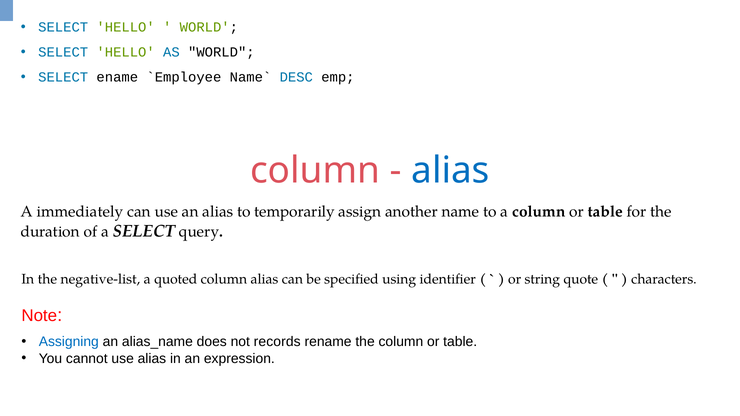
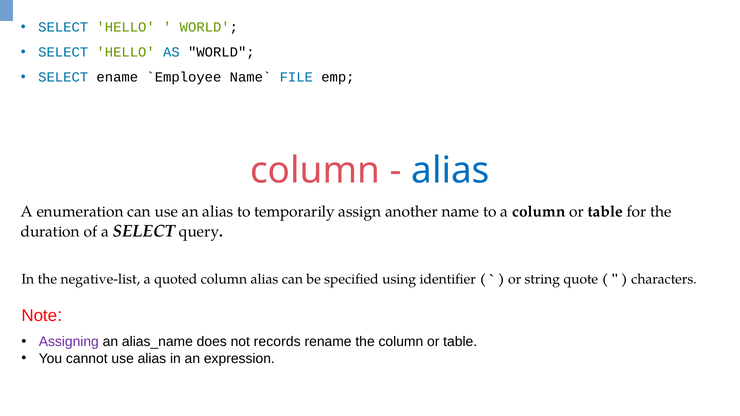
DESC: DESC -> FILE
immediately: immediately -> enumeration
Assigning colour: blue -> purple
